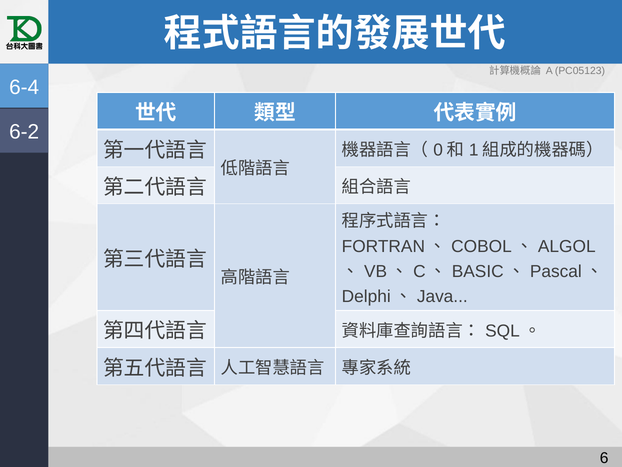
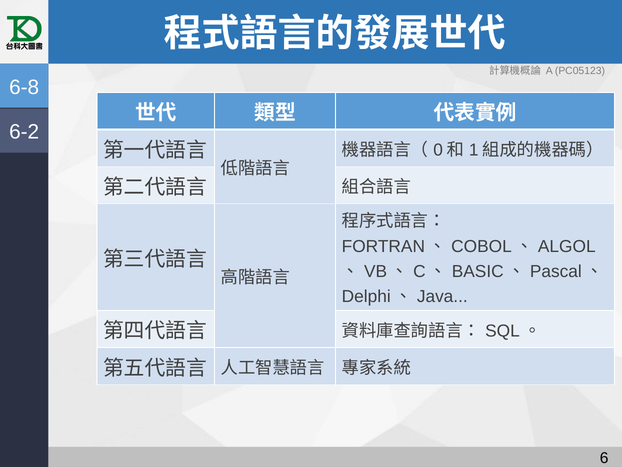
6-4: 6-4 -> 6-8
